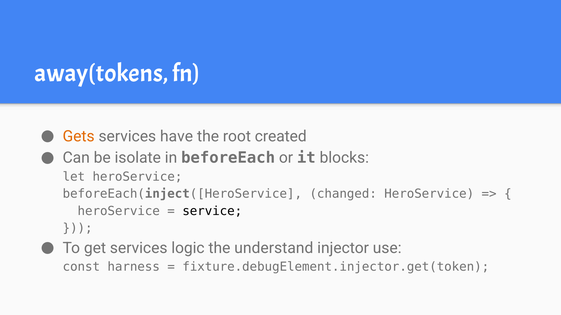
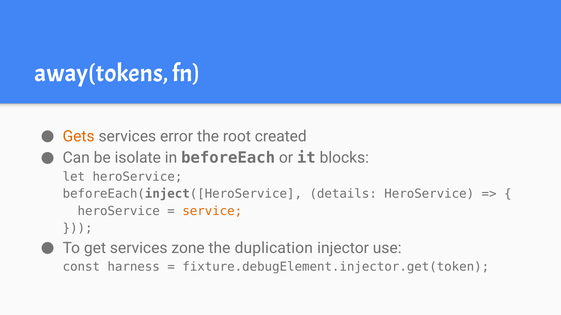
have: have -> error
changed: changed -> details
service colour: black -> orange
logic: logic -> zone
understand: understand -> duplication
